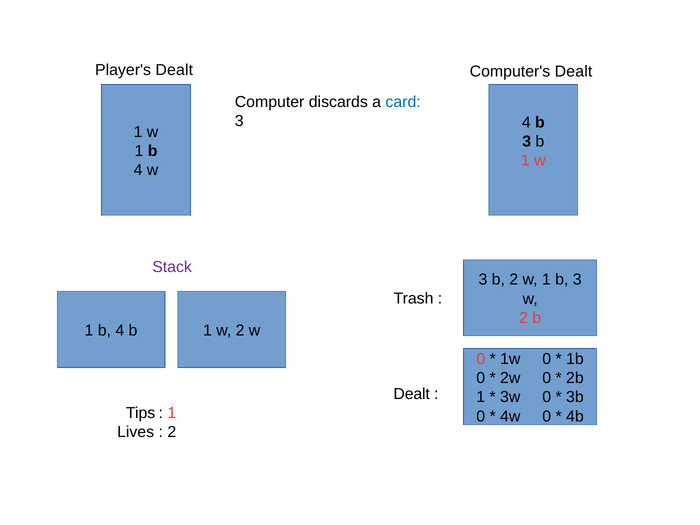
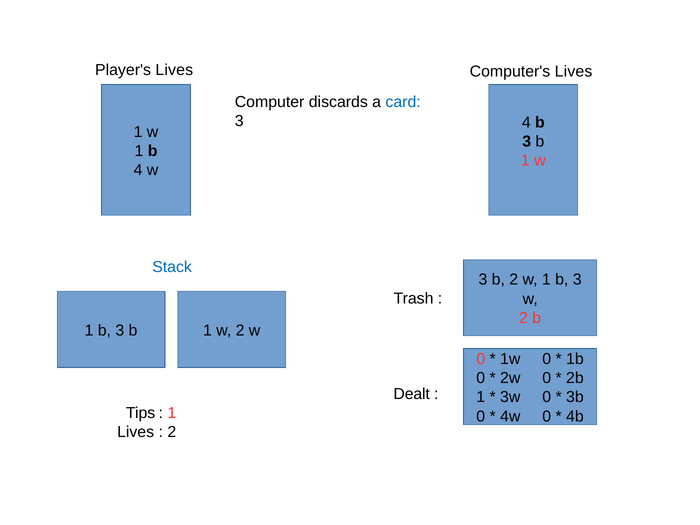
Player's Dealt: Dealt -> Lives
Computer's Dealt: Dealt -> Lives
Stack colour: purple -> blue
4 at (120, 331): 4 -> 3
